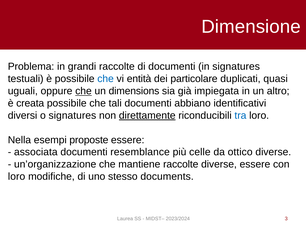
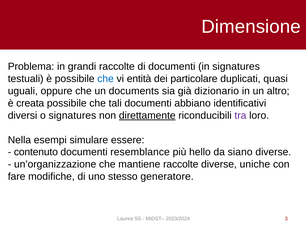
che at (83, 91) underline: present -> none
dimensions: dimensions -> documents
impiegata: impiegata -> dizionario
tra colour: blue -> purple
proposte: proposte -> simulare
associata: associata -> contenuto
celle: celle -> hello
ottico: ottico -> siano
diverse essere: essere -> uniche
loro at (17, 177): loro -> fare
documents: documents -> generatore
